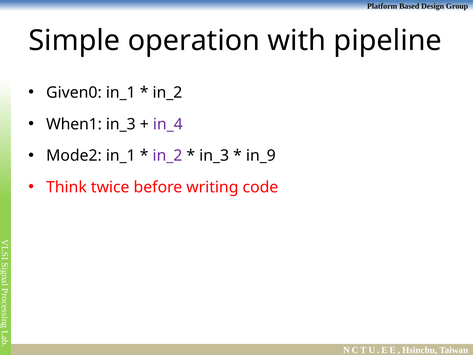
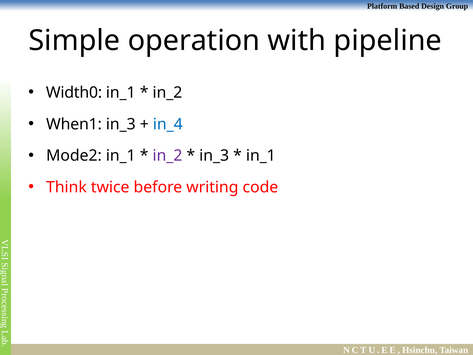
Given0: Given0 -> Width0
in_4 colour: purple -> blue
in_9 at (261, 156): in_9 -> in_1
